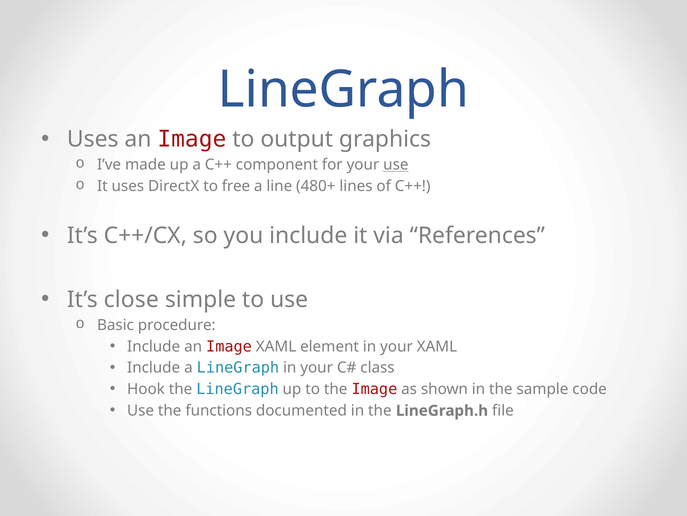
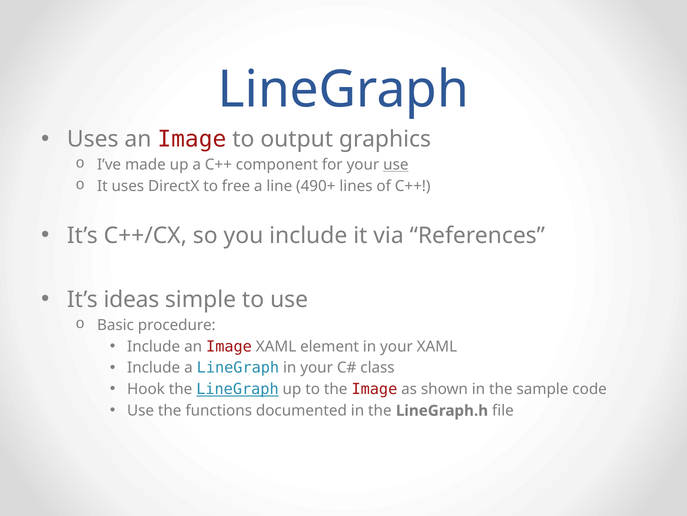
480+: 480+ -> 490+
close: close -> ideas
LineGraph at (237, 389) underline: none -> present
